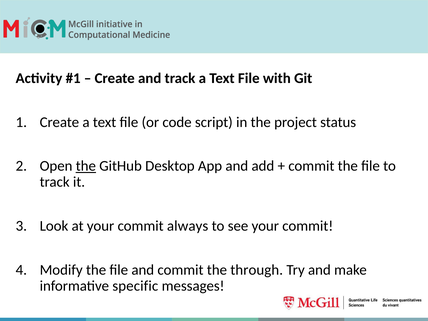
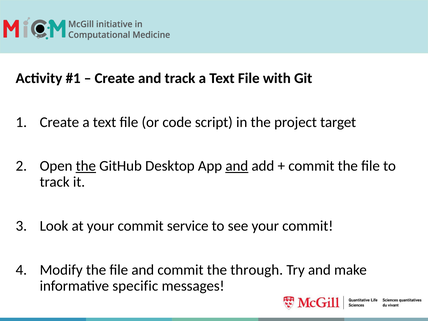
status: status -> target
and at (237, 166) underline: none -> present
always: always -> service
